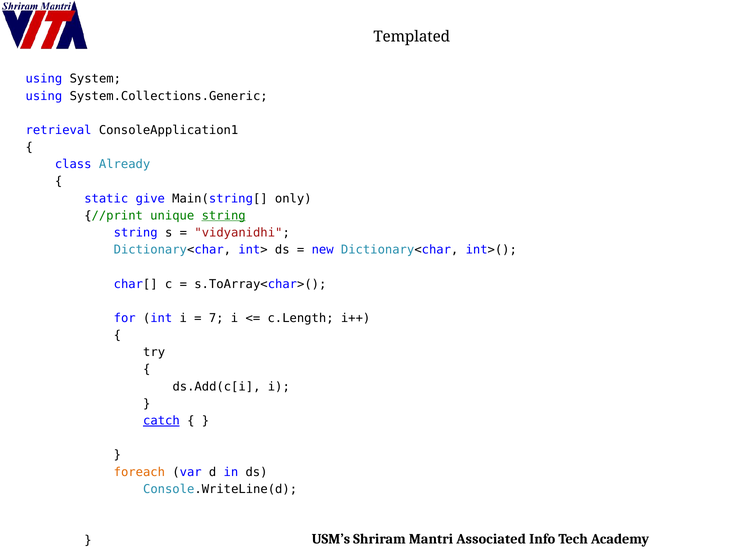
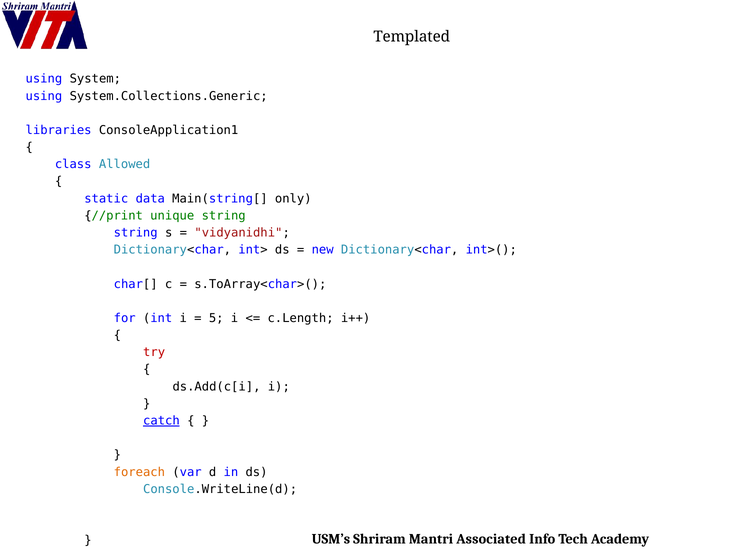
retrieval: retrieval -> libraries
Already: Already -> Allowed
give: give -> data
string at (224, 216) underline: present -> none
7: 7 -> 5
try colour: black -> red
